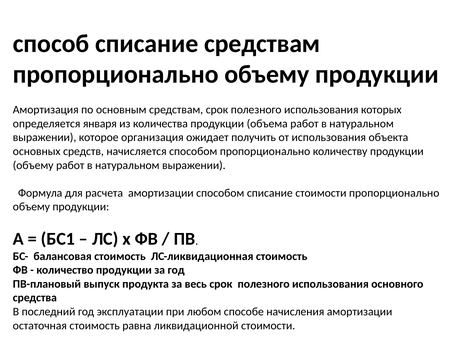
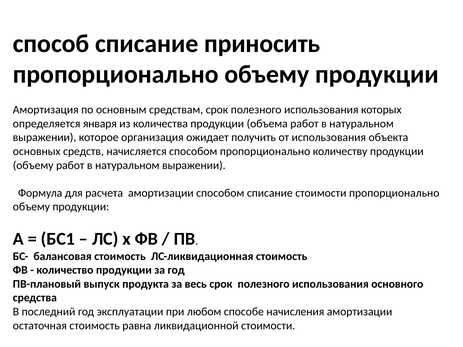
списание средствам: средствам -> приносить
